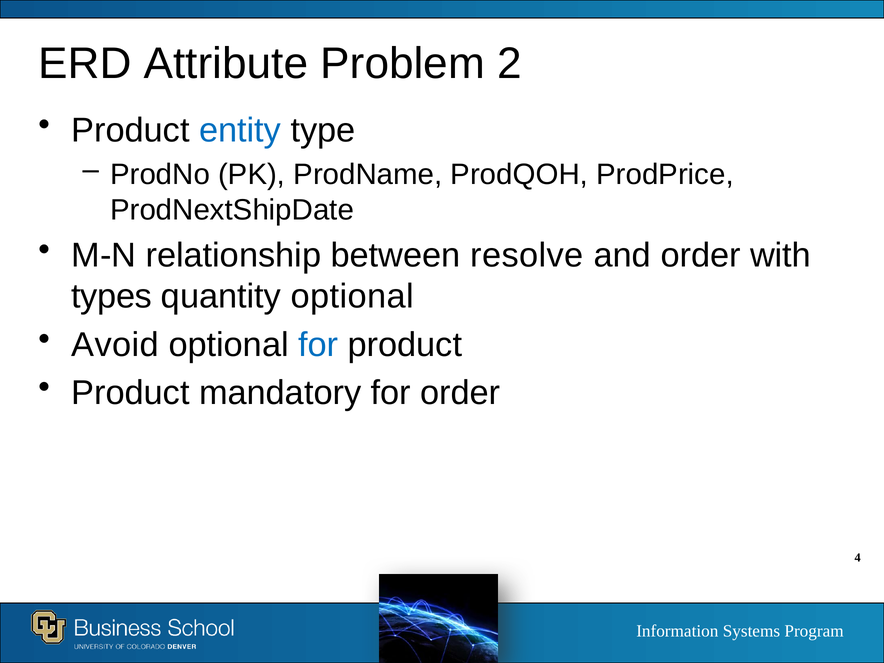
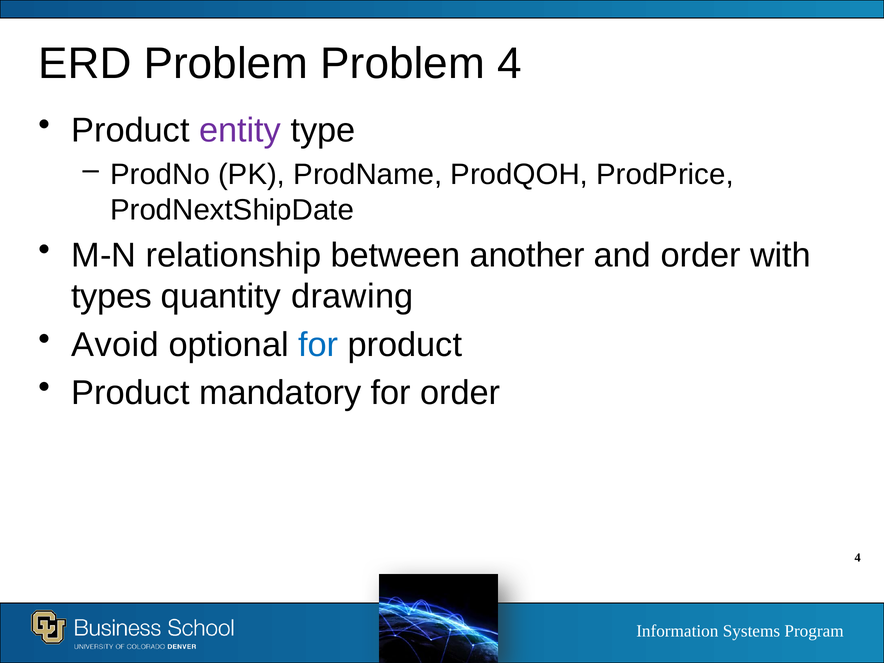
ERD Attribute: Attribute -> Problem
Problem 2: 2 -> 4
entity colour: blue -> purple
resolve: resolve -> another
quantity optional: optional -> drawing
